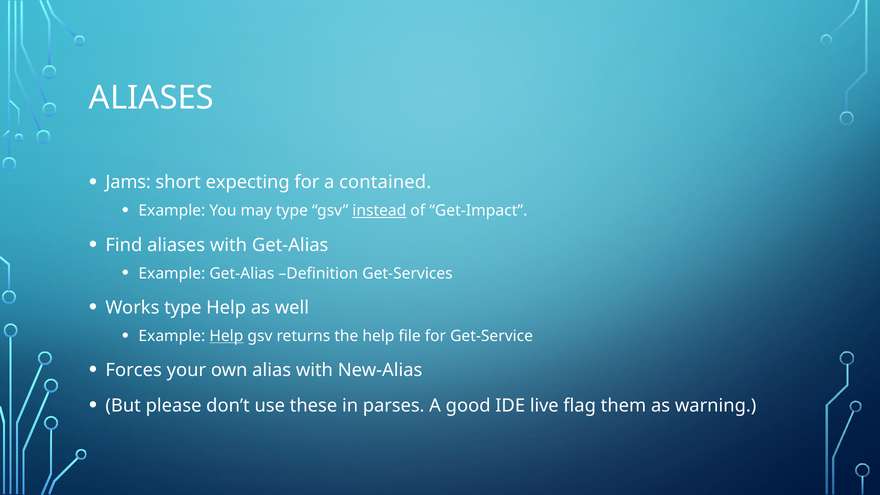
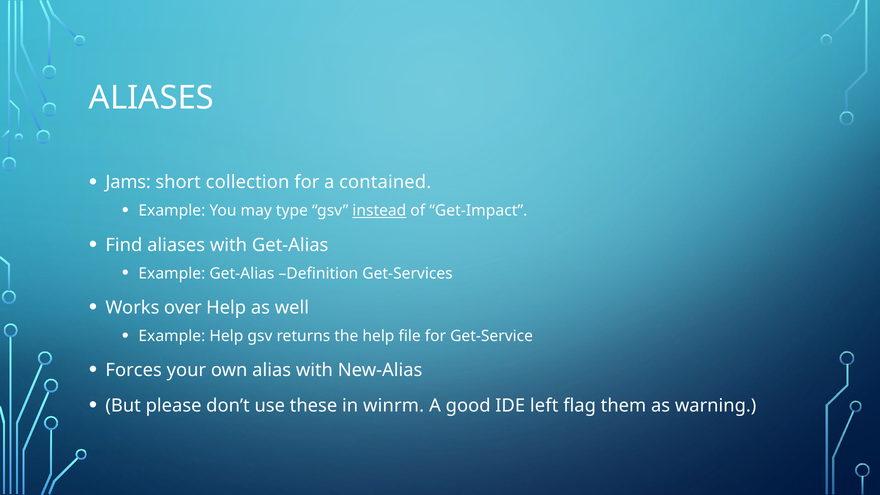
expecting: expecting -> collection
Works type: type -> over
Help at (226, 336) underline: present -> none
parses: parses -> winrm
live: live -> left
